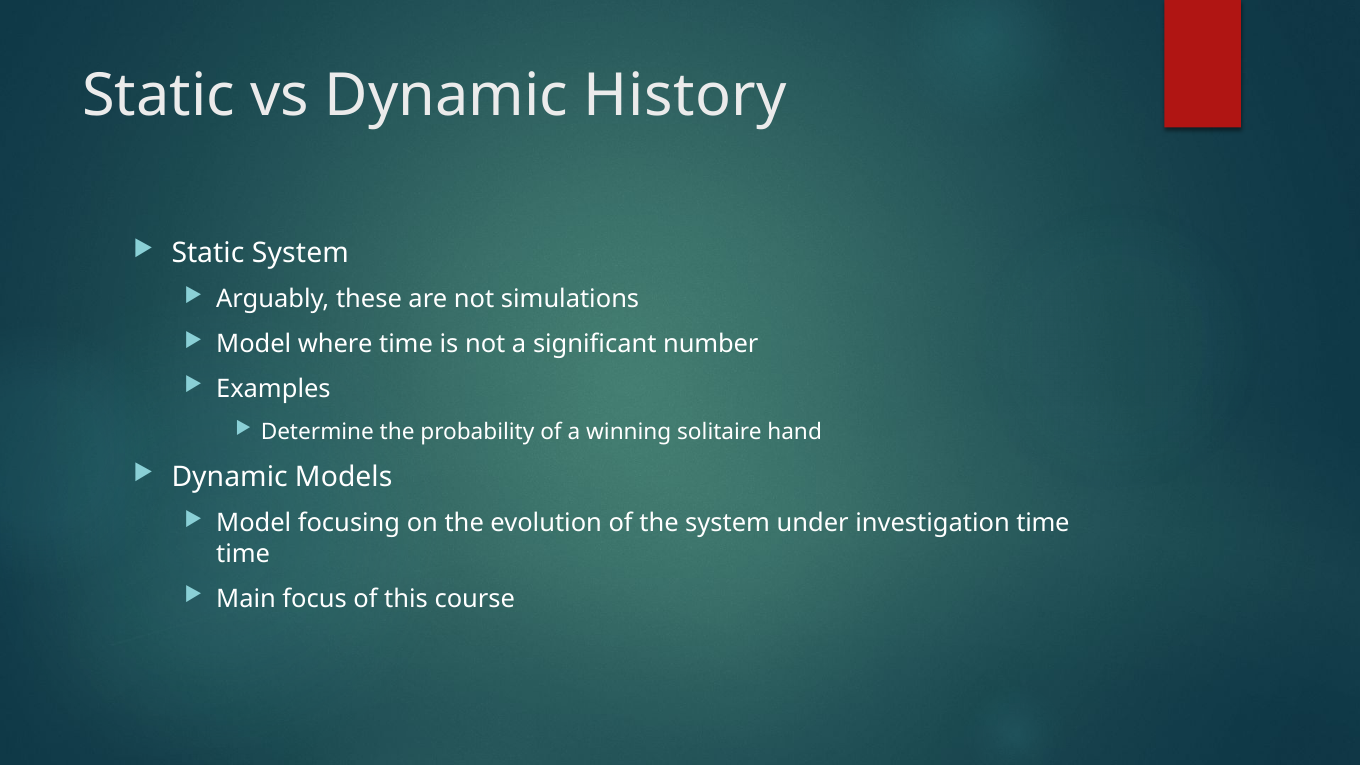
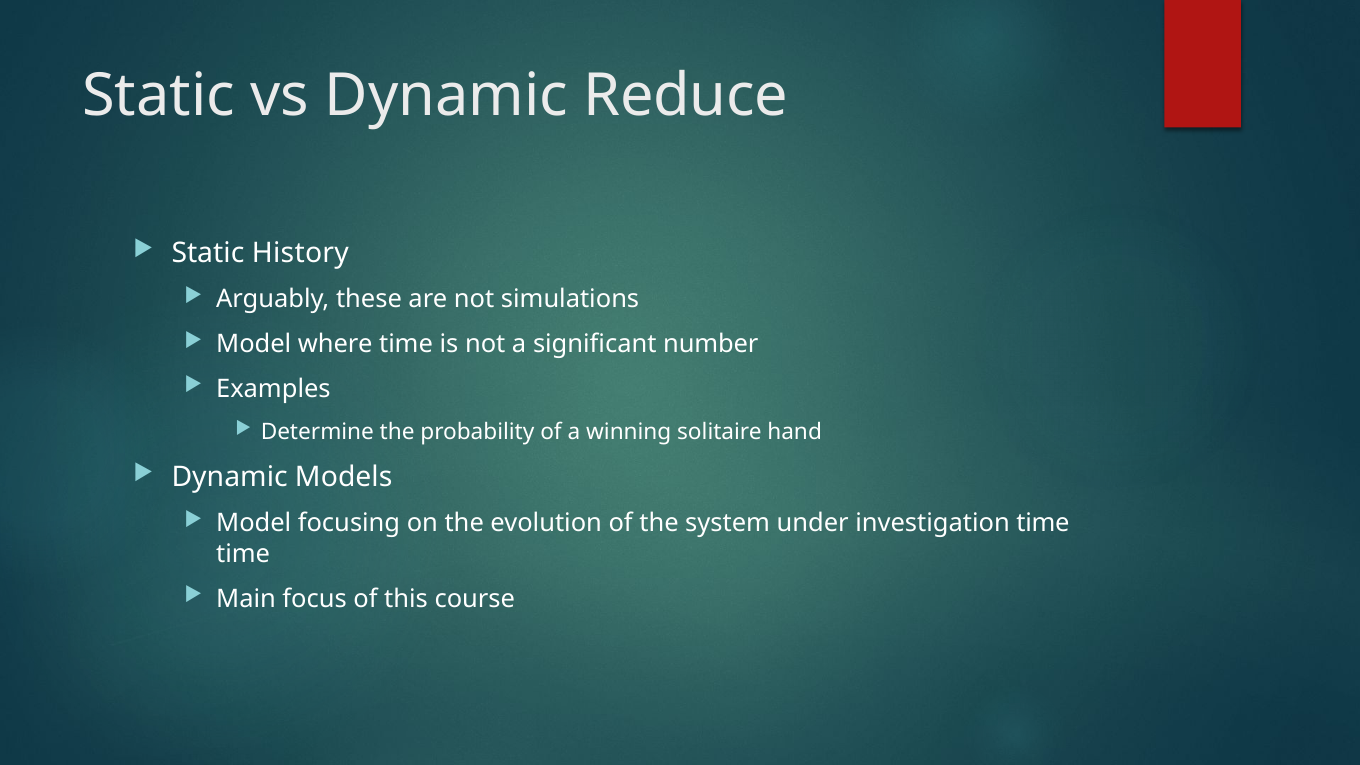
History: History -> Reduce
Static System: System -> History
